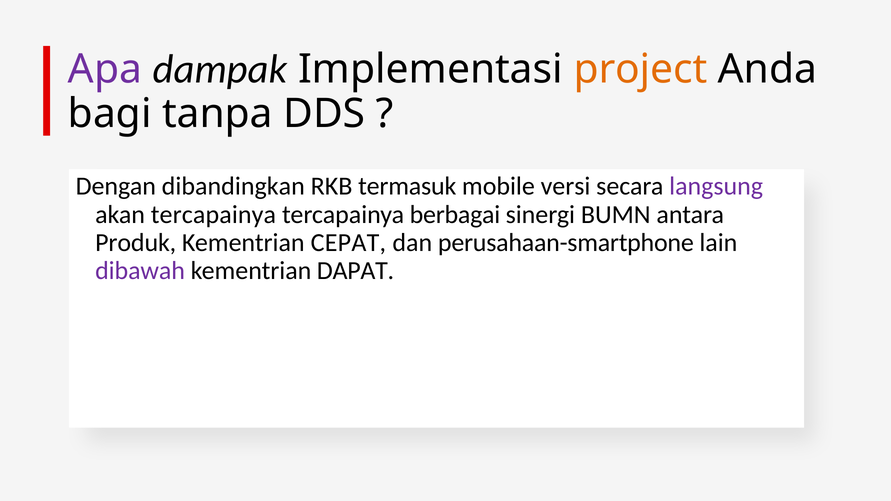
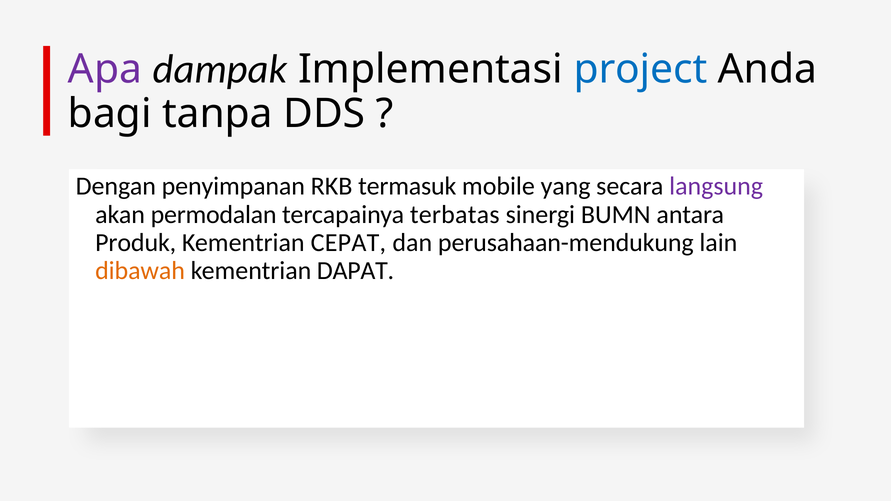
project colour: orange -> blue
dibandingkan: dibandingkan -> penyimpanan
versi: versi -> yang
akan tercapainya: tercapainya -> permodalan
berbagai: berbagai -> terbatas
perusahaan-smartphone: perusahaan-smartphone -> perusahaan-mendukung
dibawah colour: purple -> orange
